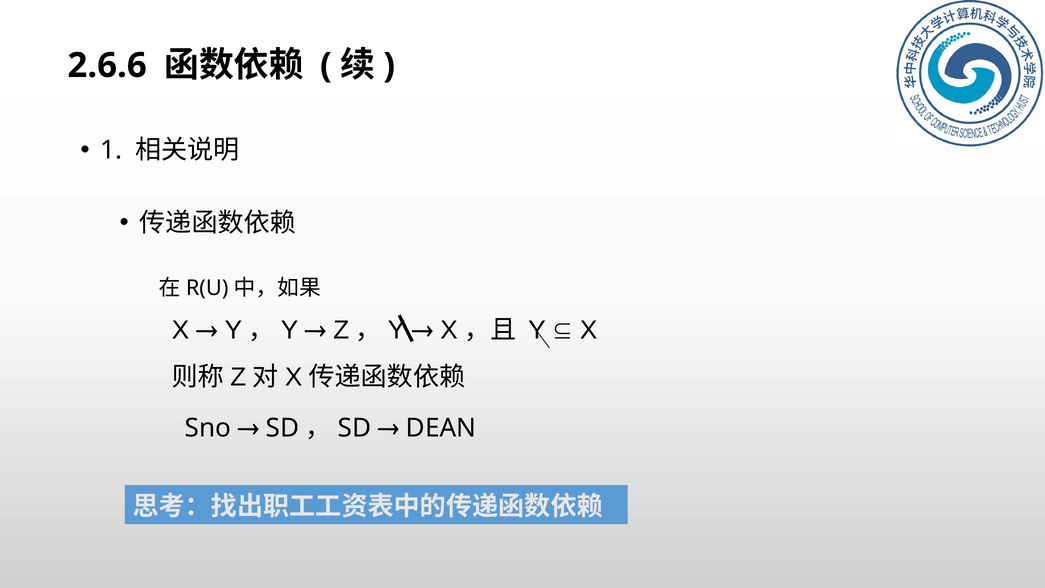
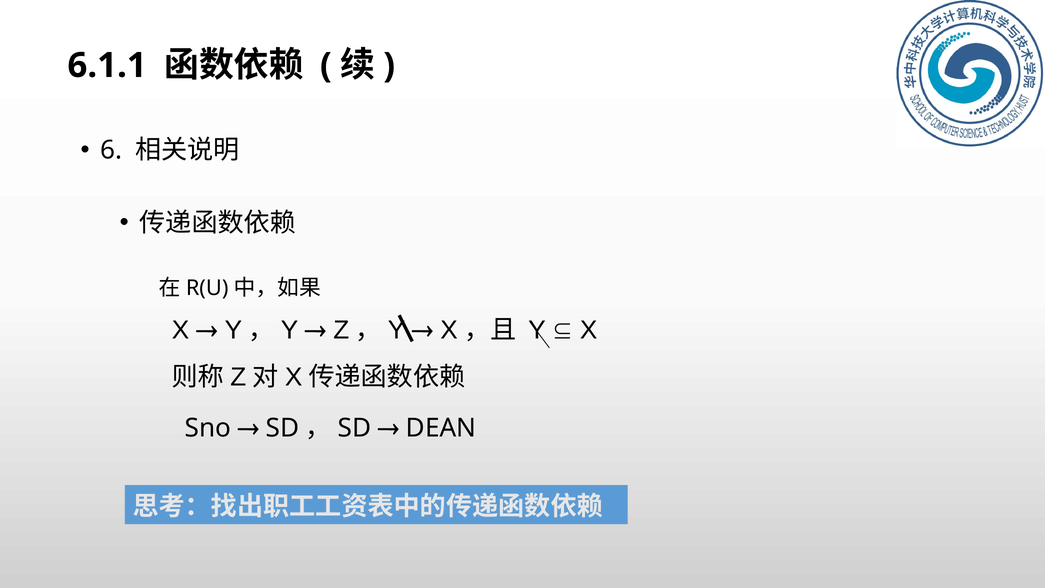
2.6.6: 2.6.6 -> 6.1.1
1: 1 -> 6
